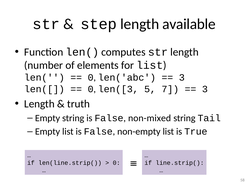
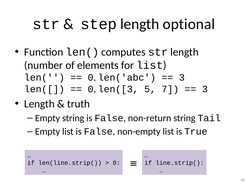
available: available -> optional
non-mixed: non-mixed -> non-return
